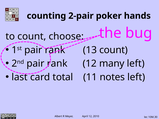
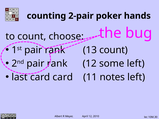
many: many -> some
card total: total -> card
